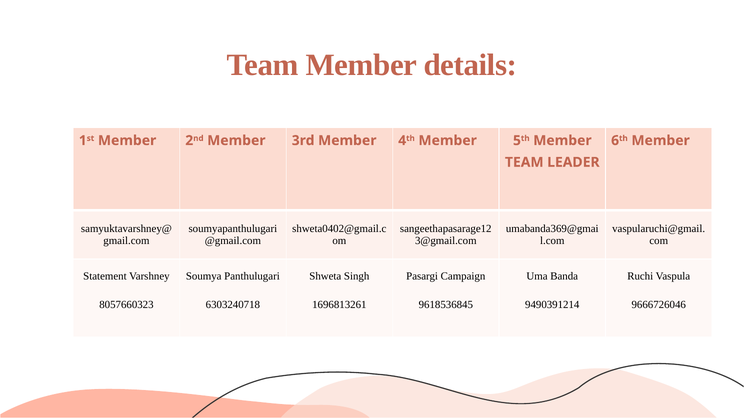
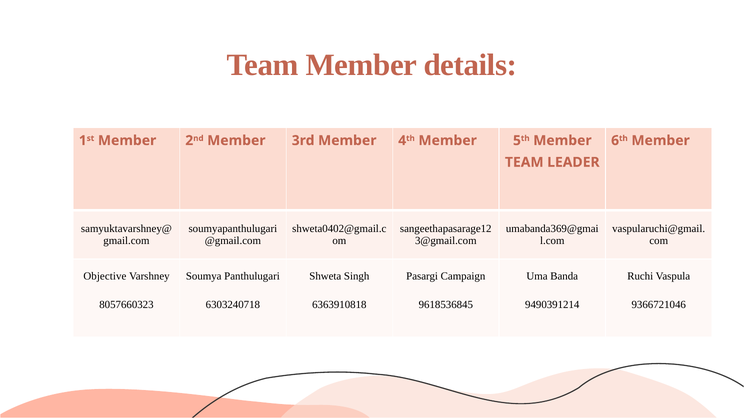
Statement: Statement -> Objective
1696813261: 1696813261 -> 6363910818
9666726046: 9666726046 -> 9366721046
